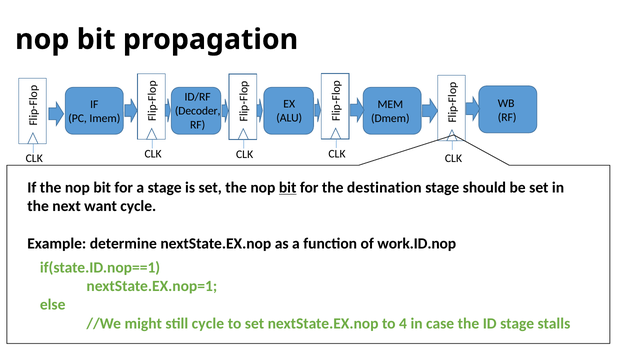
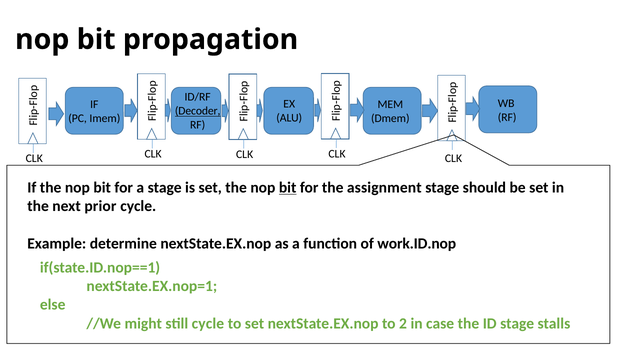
Decoder underline: none -> present
destination: destination -> assignment
want: want -> prior
4: 4 -> 2
